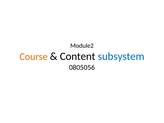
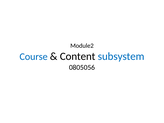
Course colour: orange -> blue
